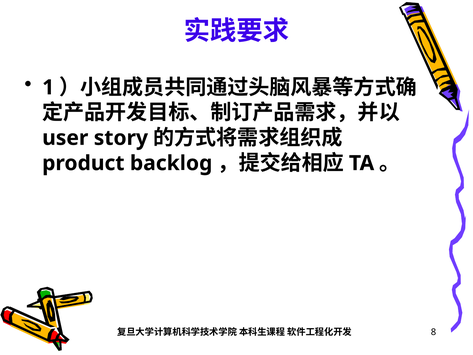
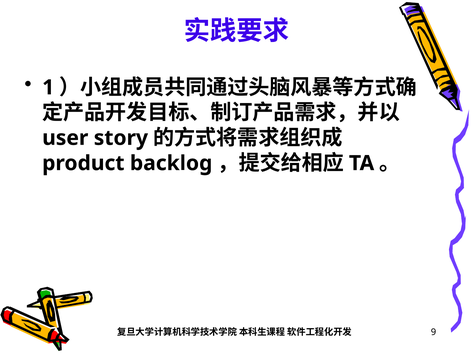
8: 8 -> 9
